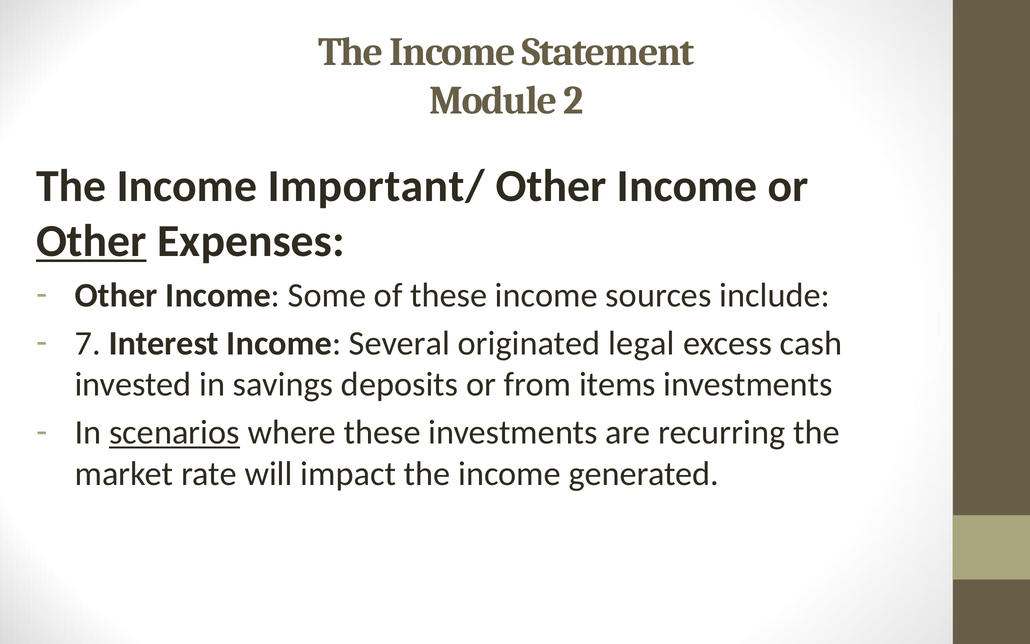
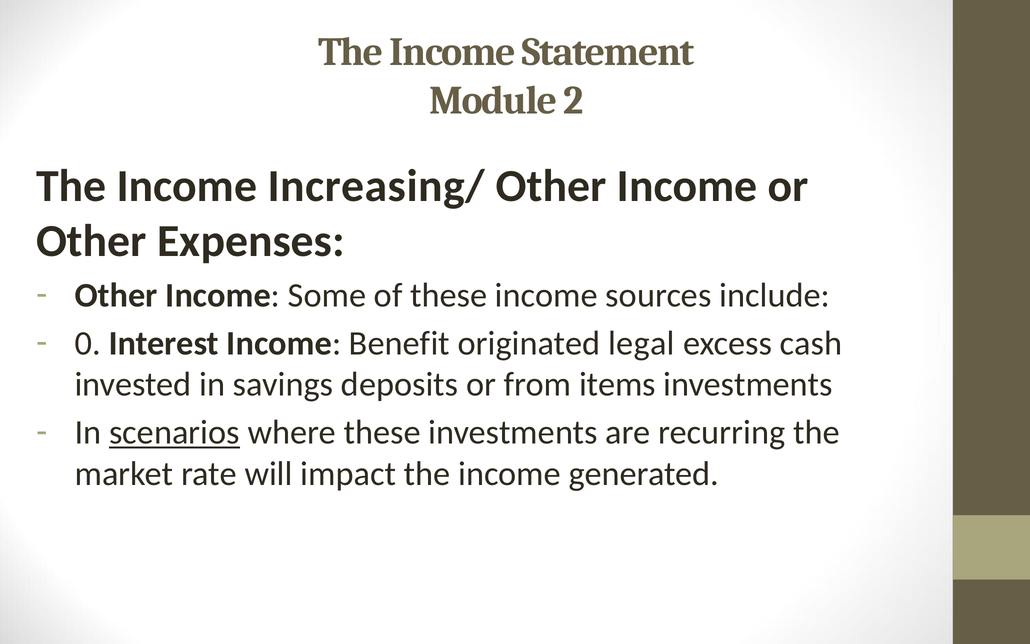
Important/: Important/ -> Increasing/
Other at (91, 241) underline: present -> none
7: 7 -> 0
Several: Several -> Benefit
